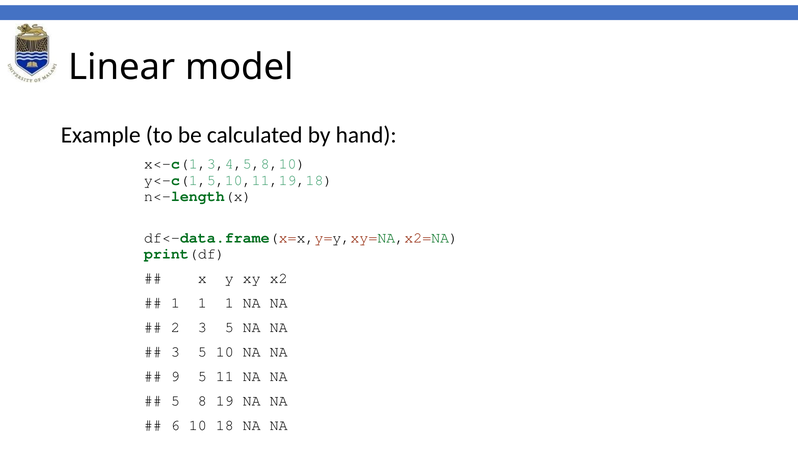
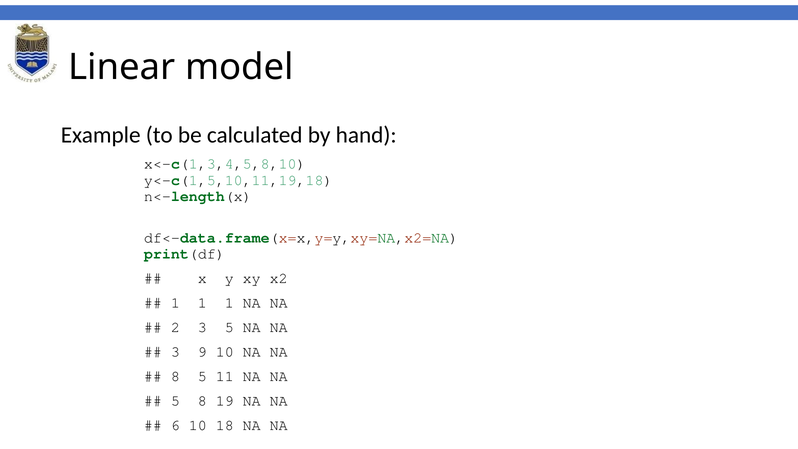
5 at (202, 352): 5 -> 9
9 at (175, 376): 9 -> 8
